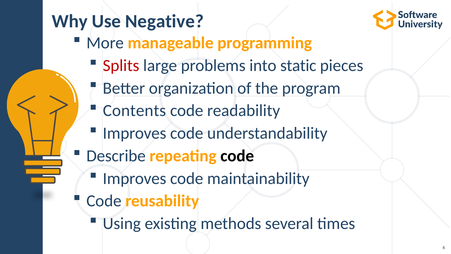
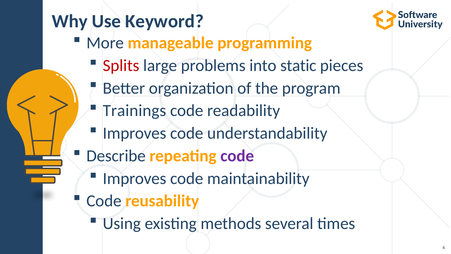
Negative: Negative -> Keyword
Contents: Contents -> Trainings
code at (237, 156) colour: black -> purple
